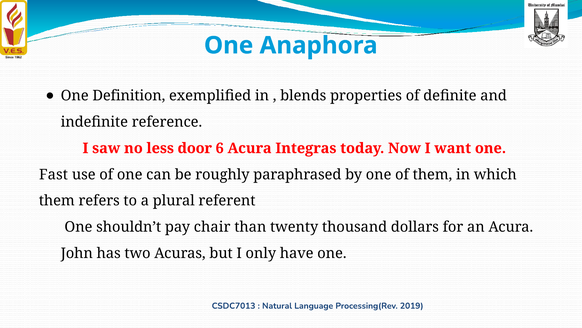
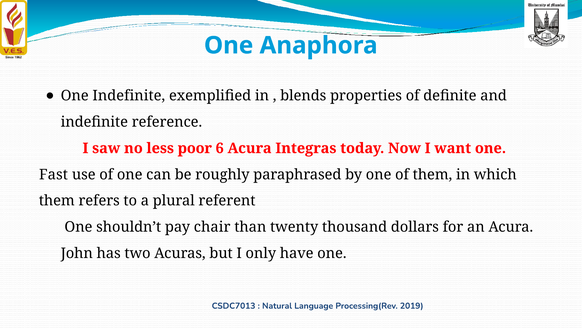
One Definition: Definition -> Indefinite
door: door -> poor
